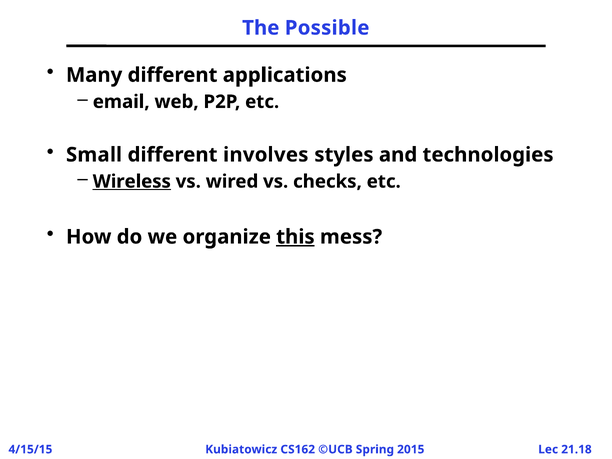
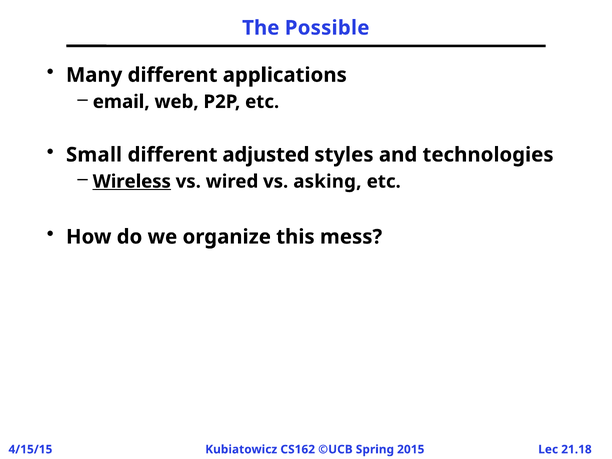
involves: involves -> adjusted
checks: checks -> asking
this underline: present -> none
